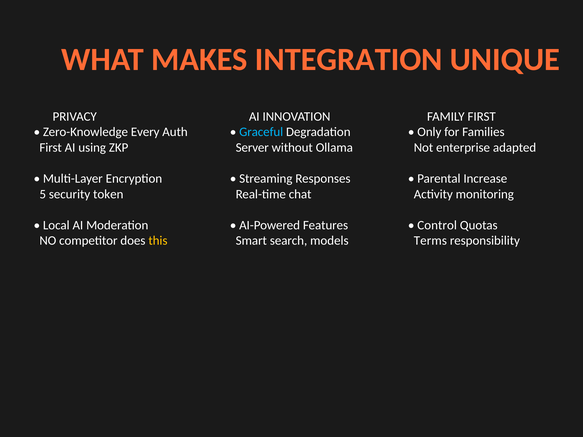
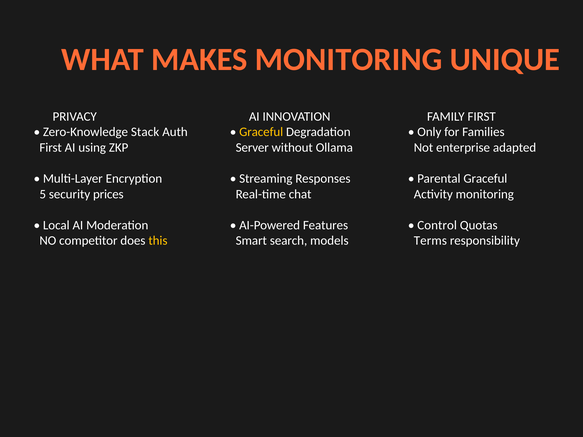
MAKES INTEGRATION: INTEGRATION -> MONITORING
Every: Every -> Stack
Graceful at (261, 132) colour: light blue -> yellow
Parental Increase: Increase -> Graceful
token: token -> prices
